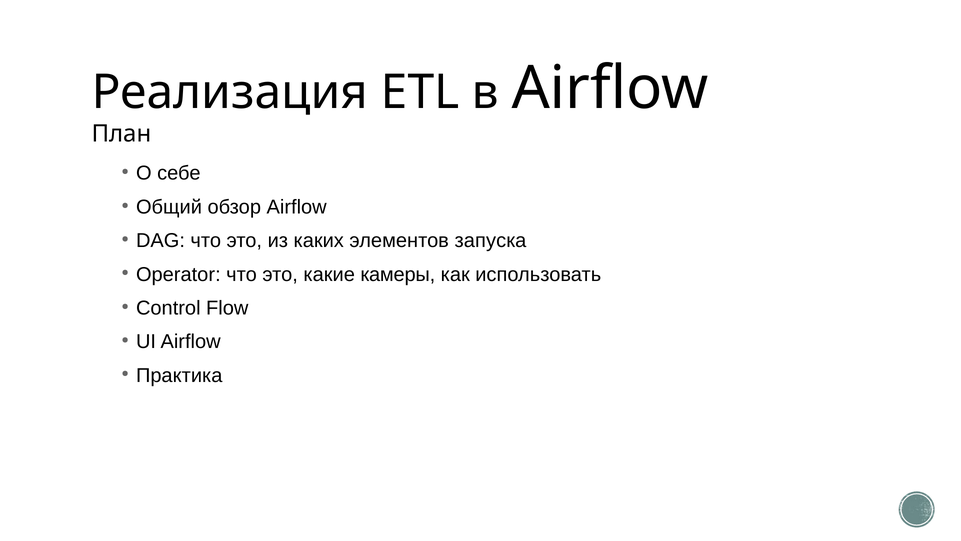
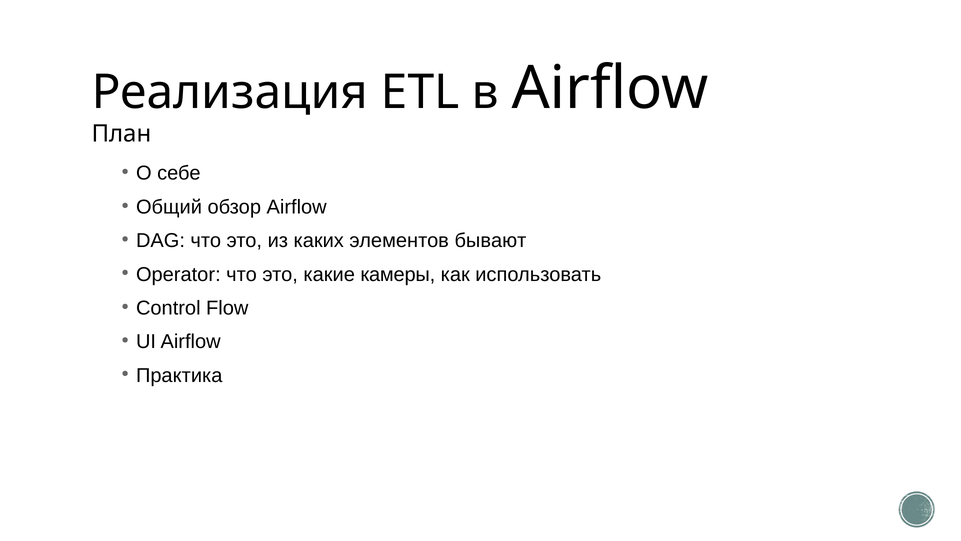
запуска: запуска -> бывают
